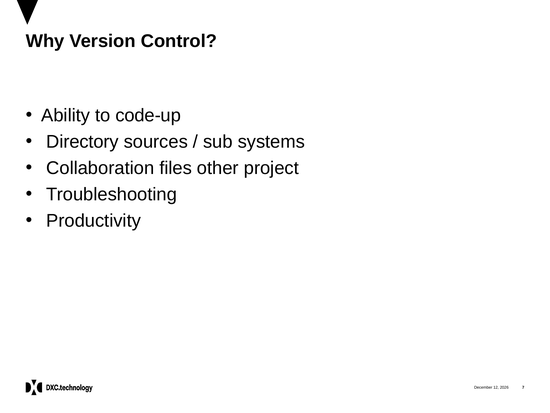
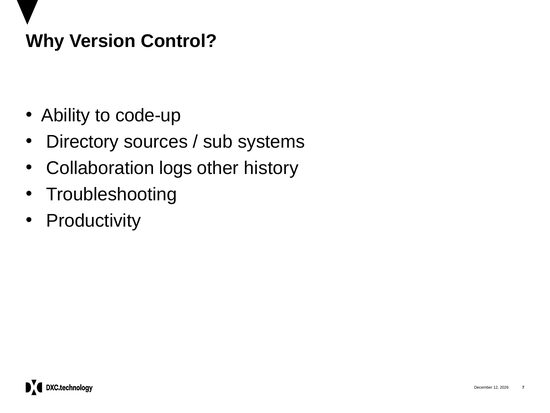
files: files -> logs
project: project -> history
